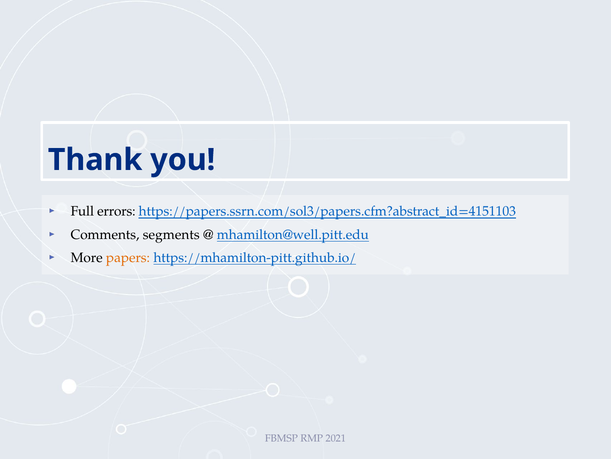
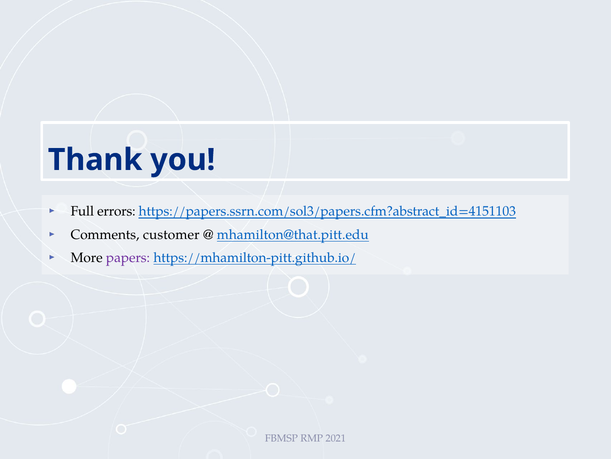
segments: segments -> customer
mhamilton@well.pitt.edu: mhamilton@well.pitt.edu -> mhamilton@that.pitt.edu
papers colour: orange -> purple
